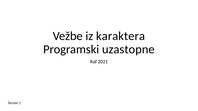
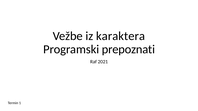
uzastopne: uzastopne -> prepoznati
